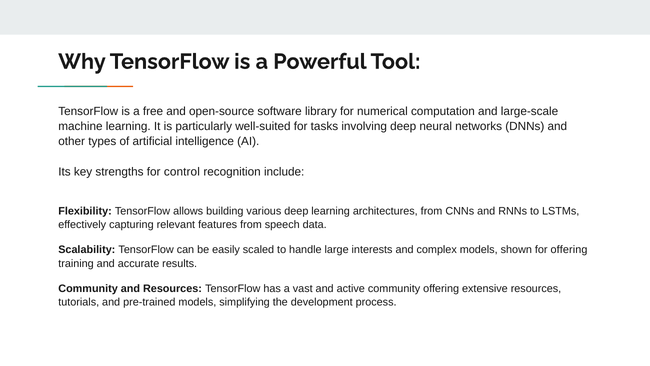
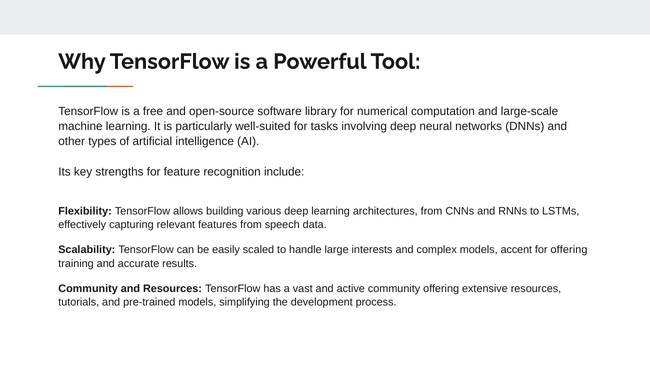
control: control -> feature
shown: shown -> accent
